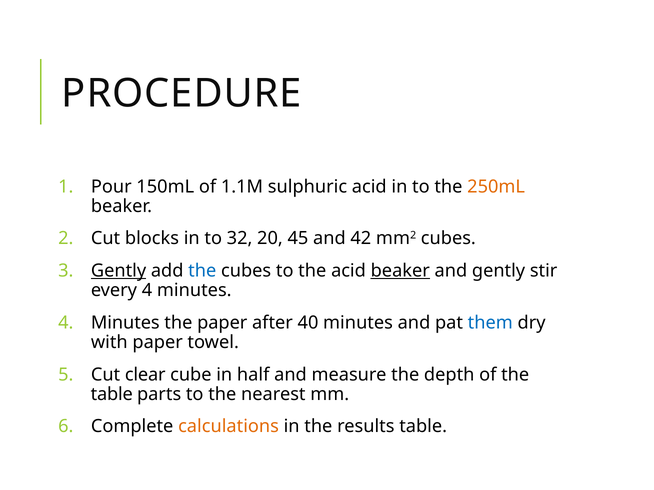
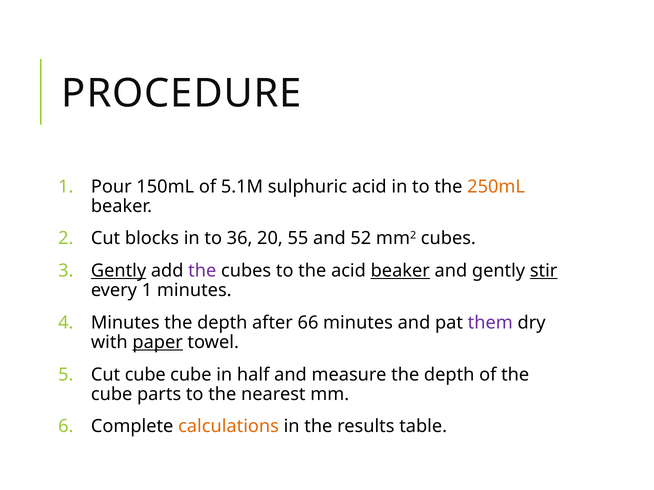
1.1M: 1.1M -> 5.1M
32: 32 -> 36
45: 45 -> 55
42: 42 -> 52
the at (202, 271) colour: blue -> purple
stir underline: none -> present
every 4: 4 -> 1
paper at (222, 323): paper -> depth
40: 40 -> 66
them colour: blue -> purple
paper at (158, 343) underline: none -> present
Cut clear: clear -> cube
table at (112, 395): table -> cube
